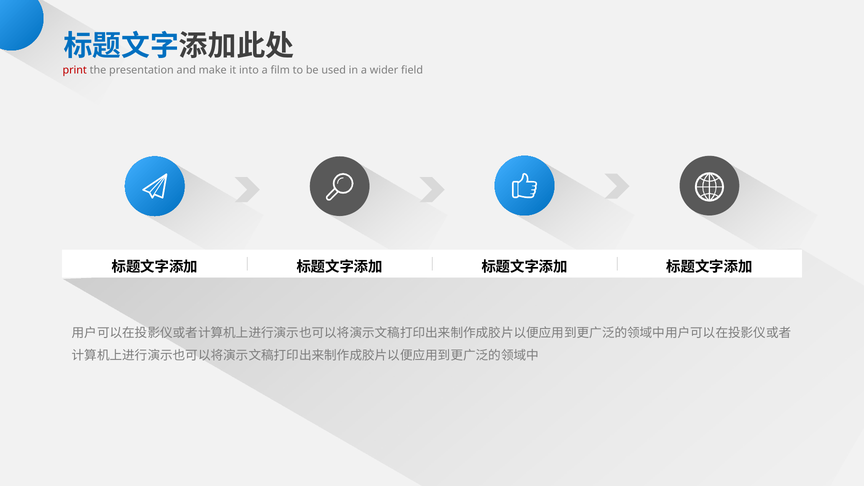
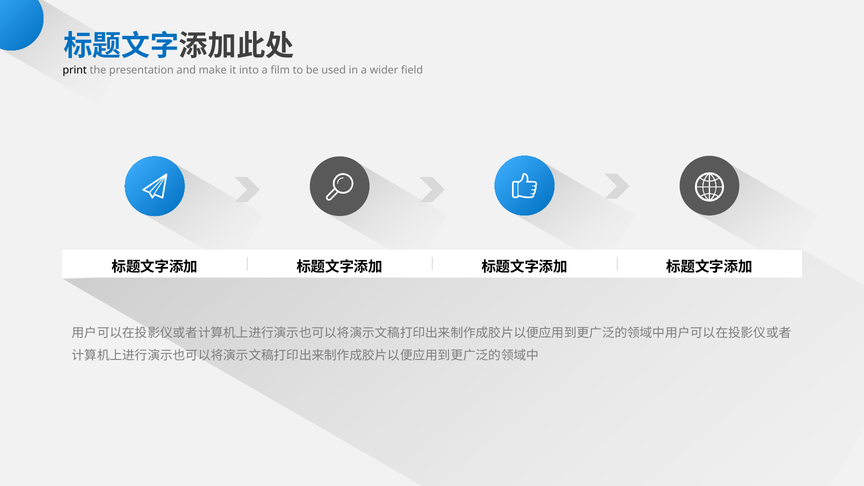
print colour: red -> black
